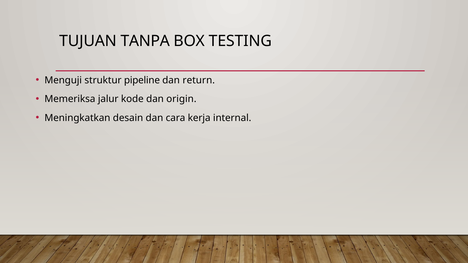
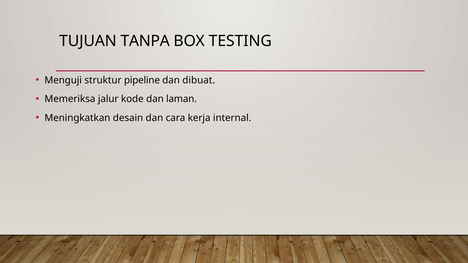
return: return -> dibuat
origin: origin -> laman
